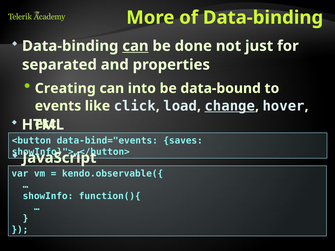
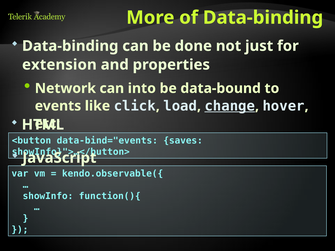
can at (135, 46) underline: present -> none
separated: separated -> extension
Creating: Creating -> Network
